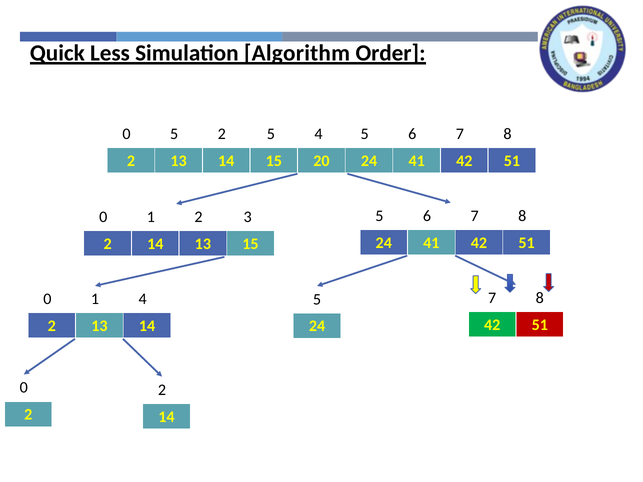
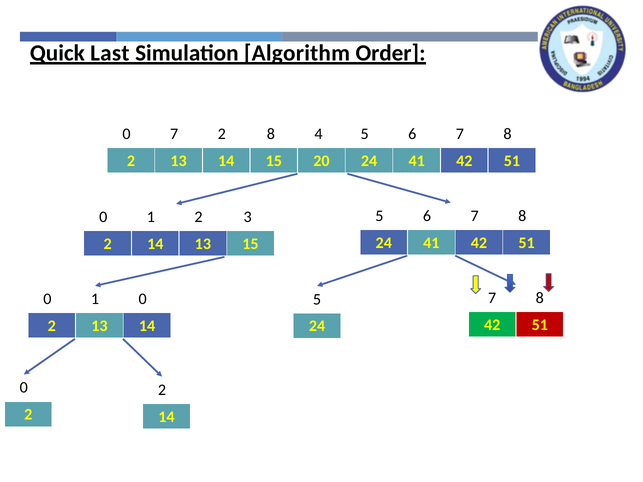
Less: Less -> Last
0 5: 5 -> 7
2 5: 5 -> 8
1 4: 4 -> 0
